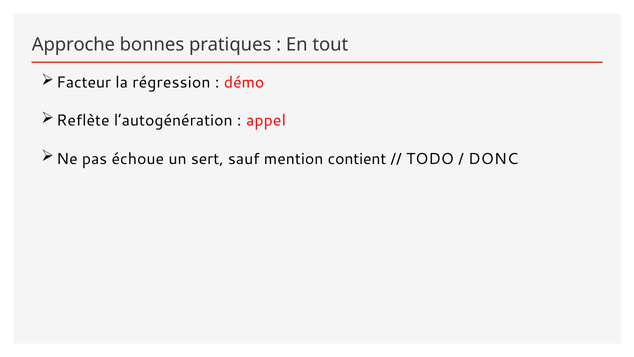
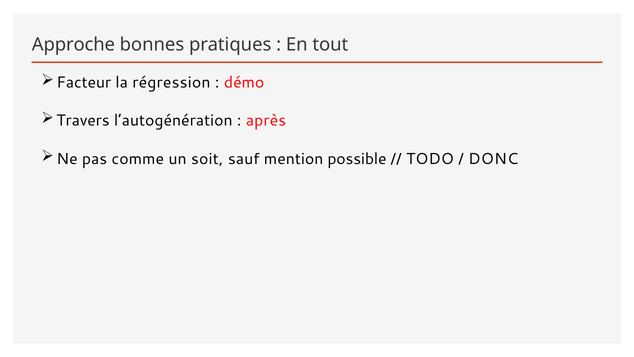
Reflète: Reflète -> Travers
appel: appel -> après
échoue: échoue -> comme
sert: sert -> soit
contient: contient -> possible
